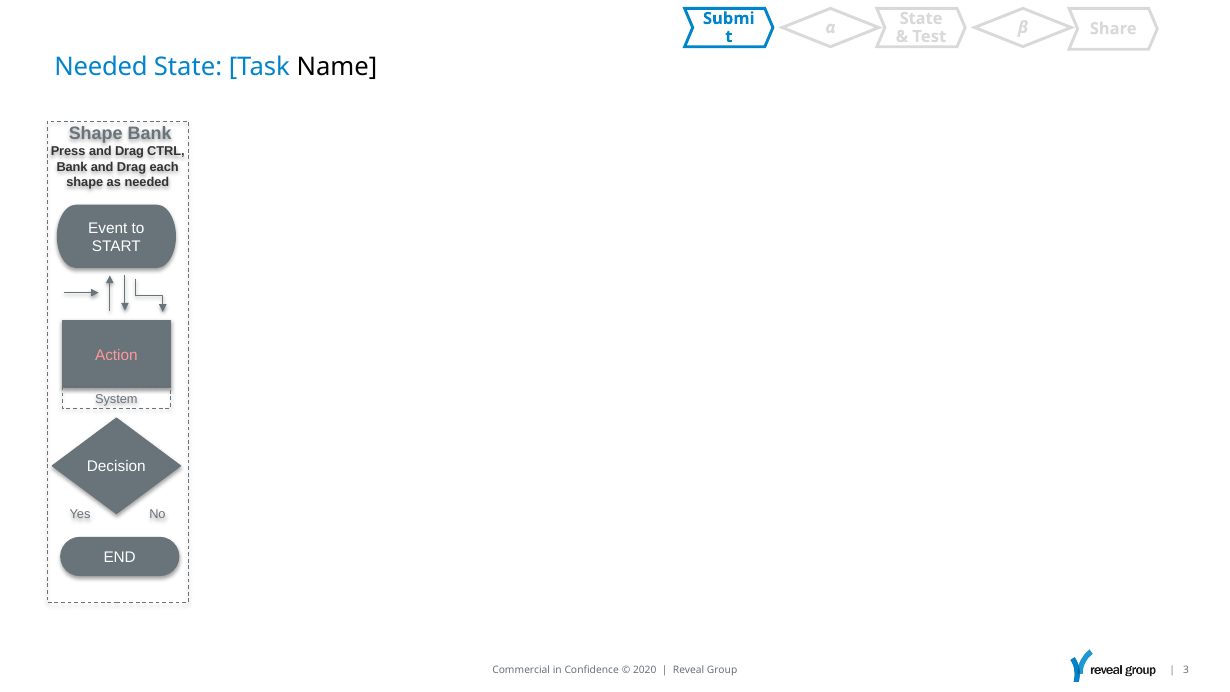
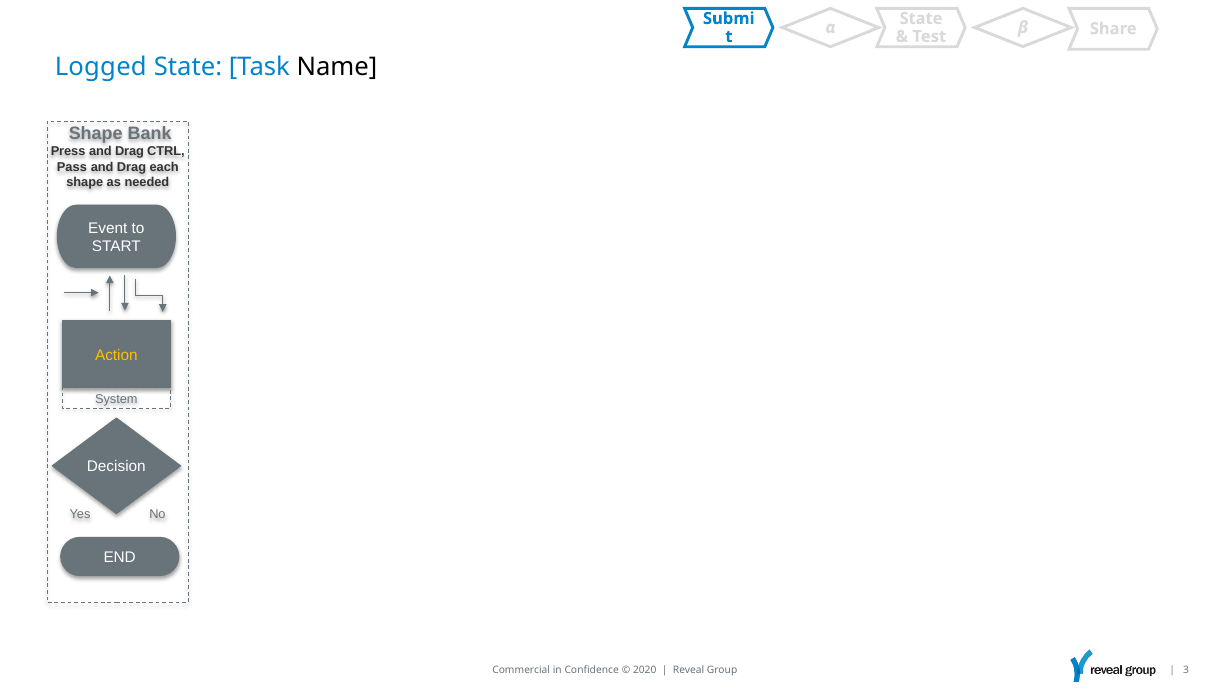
Needed at (101, 67): Needed -> Logged
Bank at (72, 167): Bank -> Pass
Action colour: pink -> yellow
